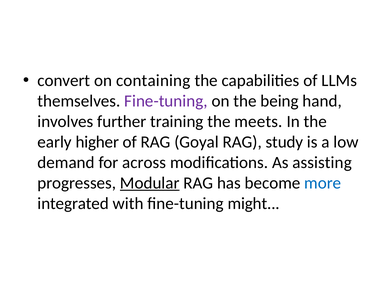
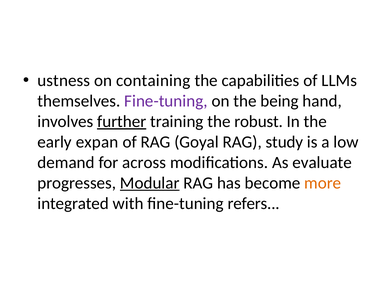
convert: convert -> ustness
further underline: none -> present
meets: meets -> robust
higher: higher -> expan
assisting: assisting -> evaluate
more colour: blue -> orange
might: might -> refers
